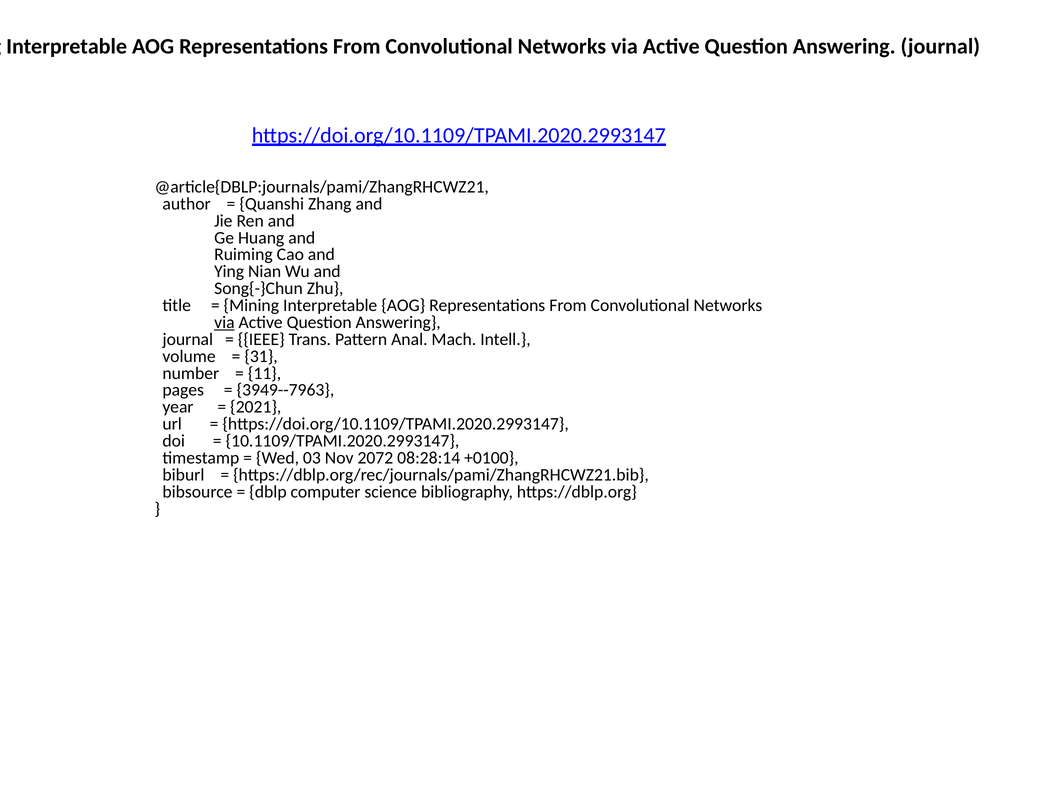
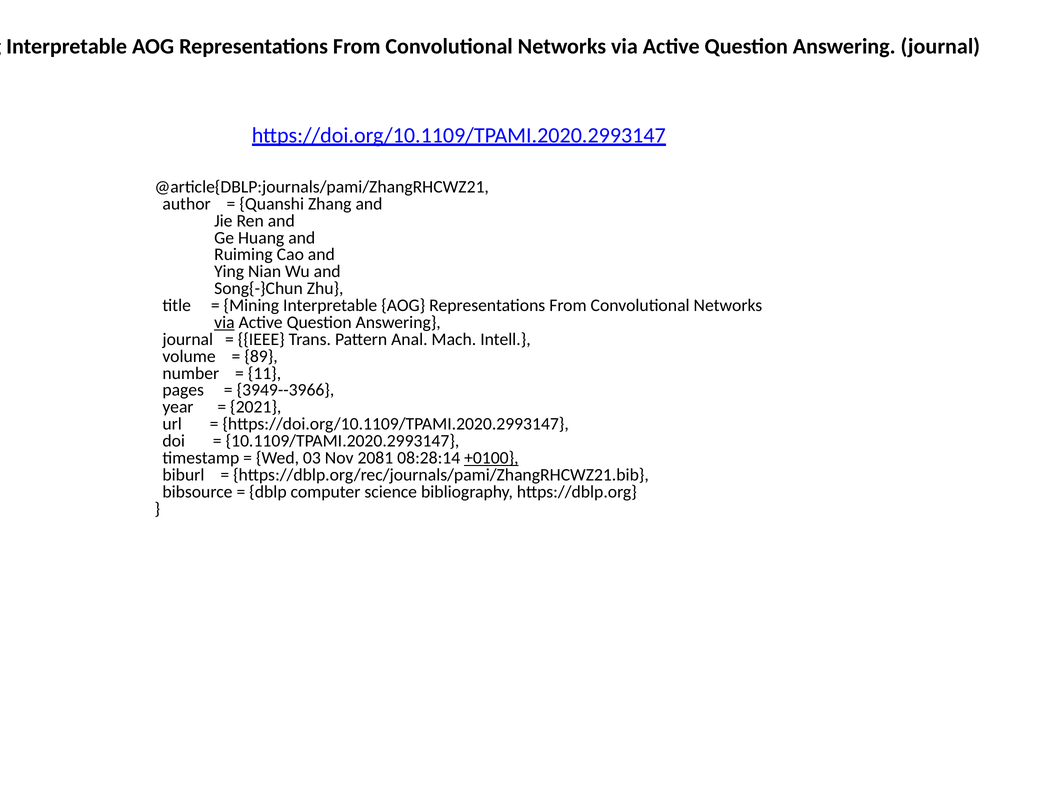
31: 31 -> 89
3949--7963: 3949--7963 -> 3949--3966
2072: 2072 -> 2081
+0100 underline: none -> present
